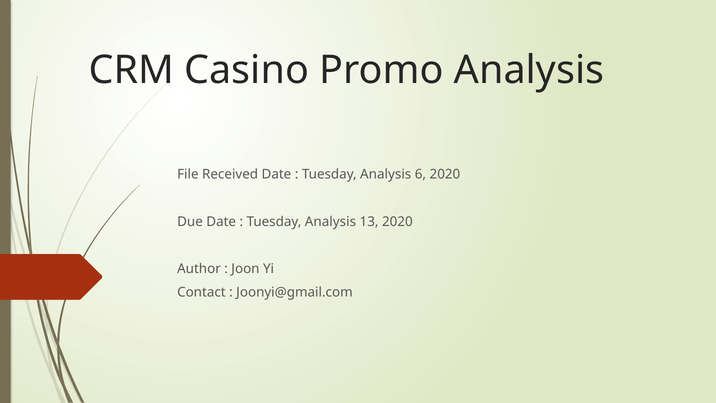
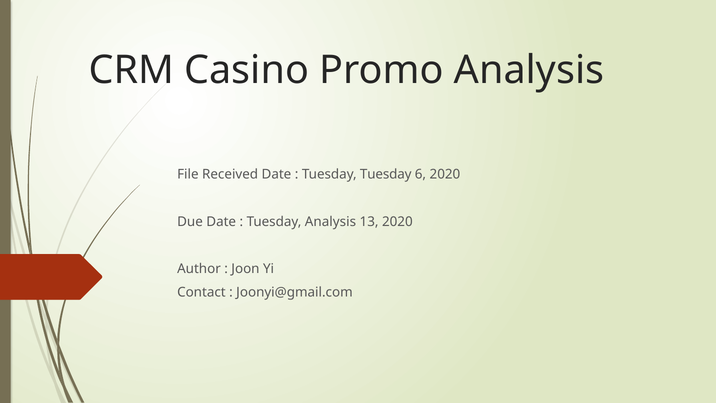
Analysis at (386, 174): Analysis -> Tuesday
